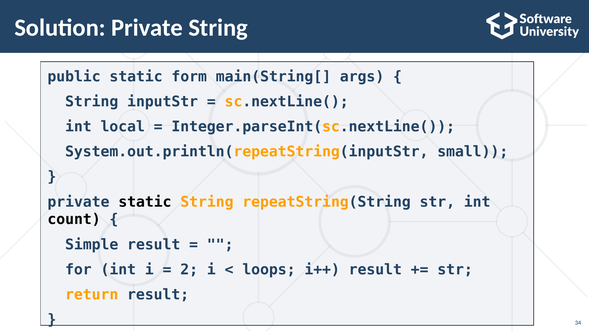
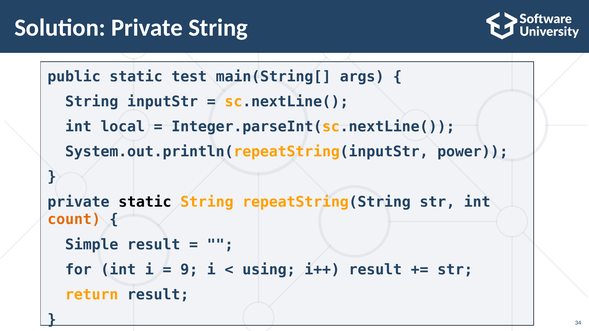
form: form -> test
small: small -> power
count colour: black -> orange
2: 2 -> 9
loops: loops -> using
